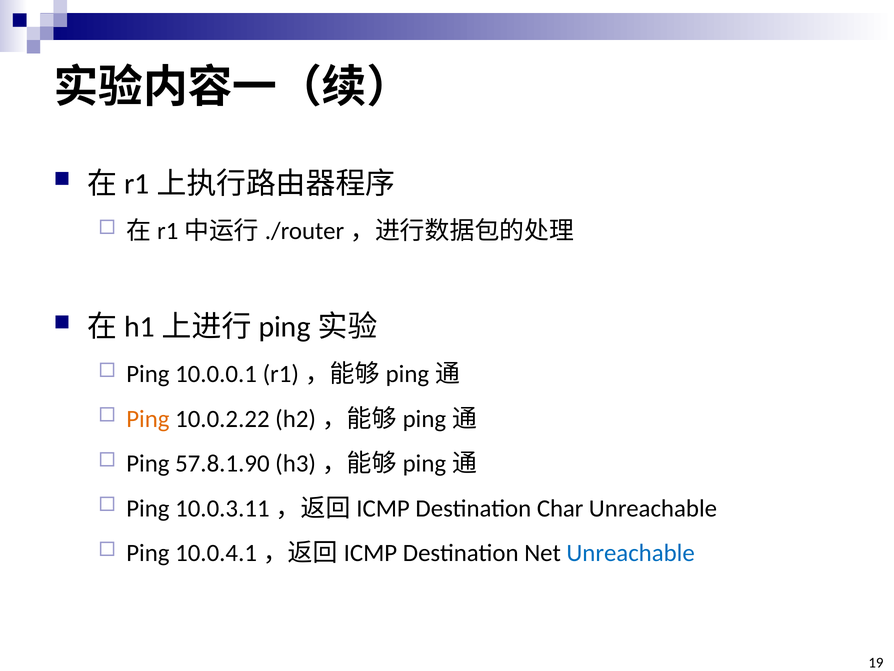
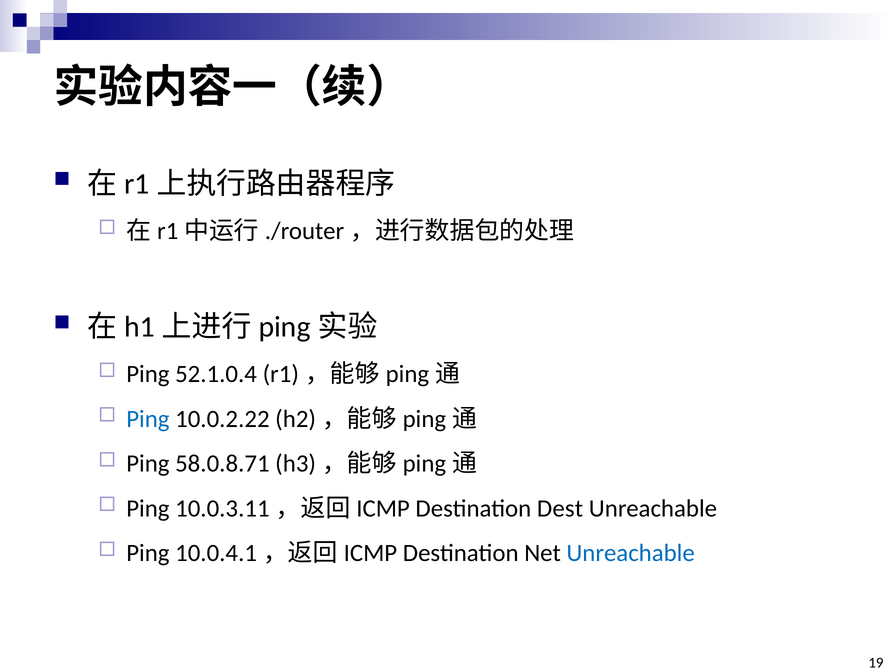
10.0.0.1: 10.0.0.1 -> 52.1.0.4
Ping at (148, 419) colour: orange -> blue
57.8.1.90: 57.8.1.90 -> 58.0.8.71
Char: Char -> Dest
